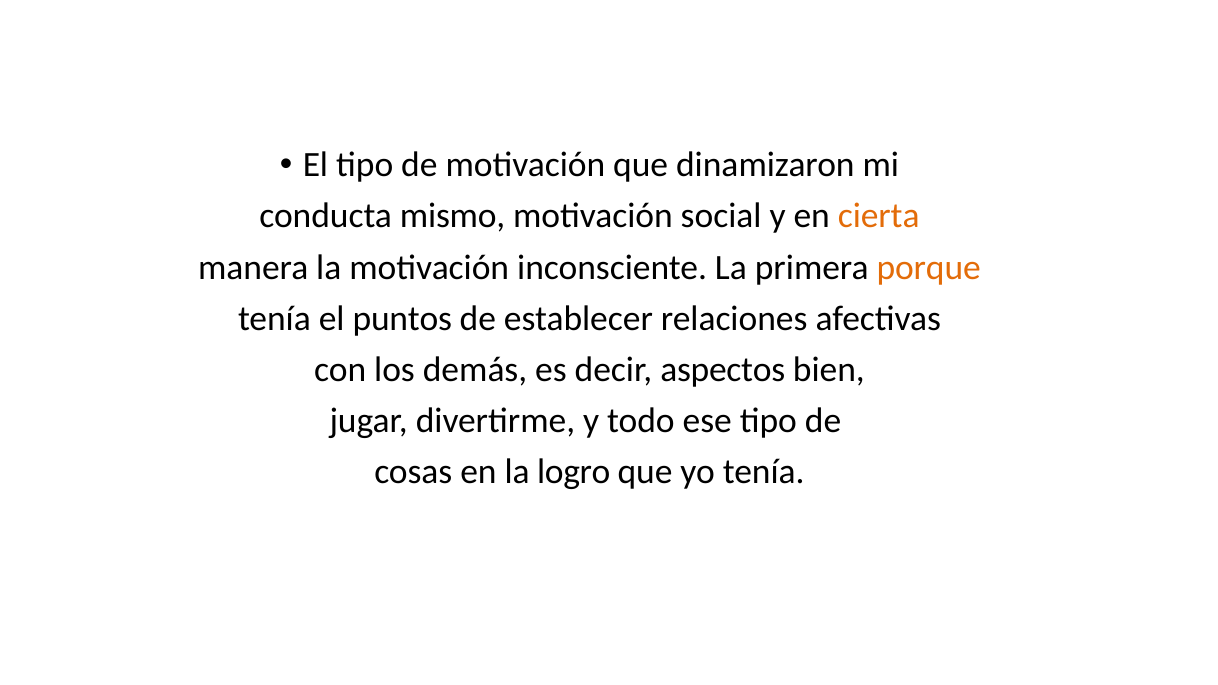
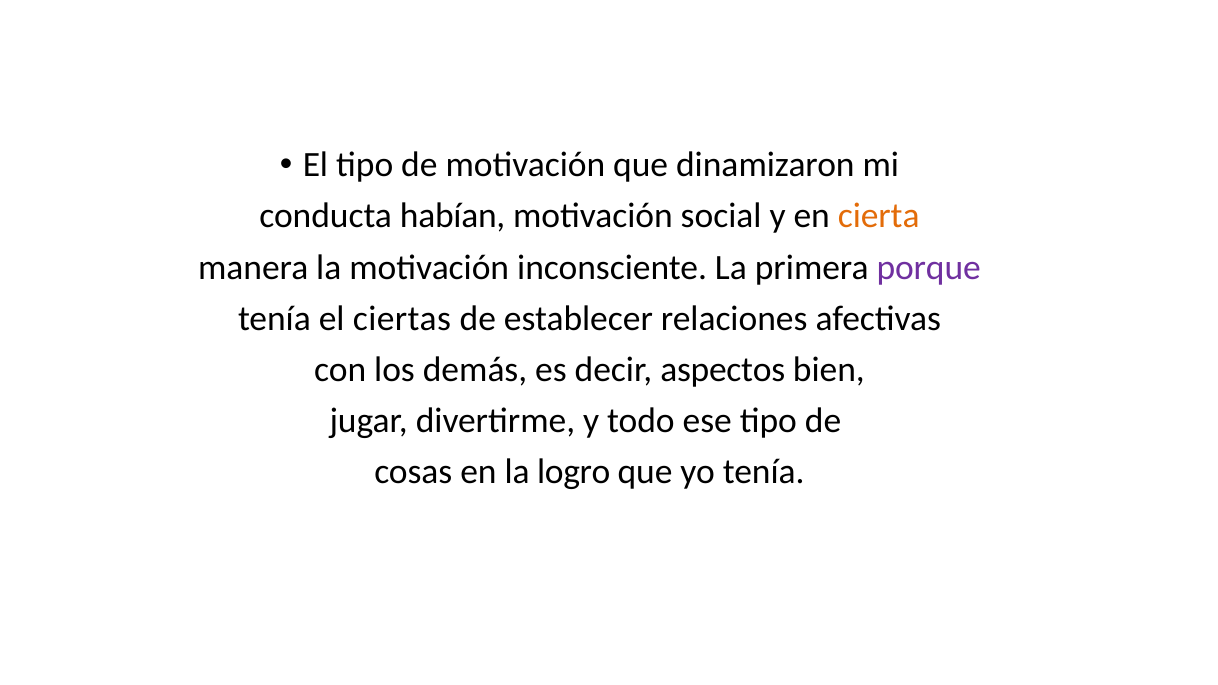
mismo: mismo -> habían
porque colour: orange -> purple
puntos: puntos -> ciertas
